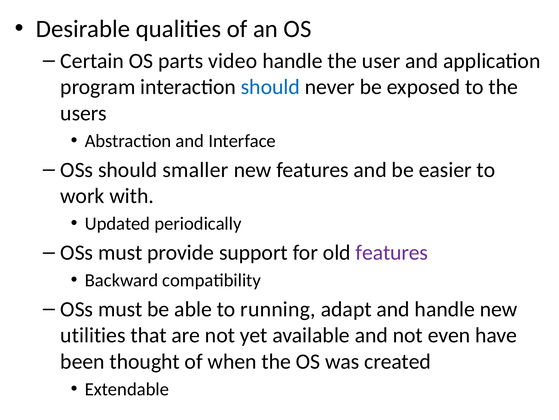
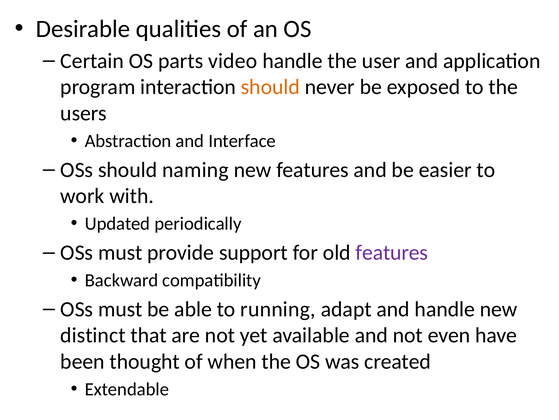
should at (270, 87) colour: blue -> orange
smaller: smaller -> naming
utilities: utilities -> distinct
